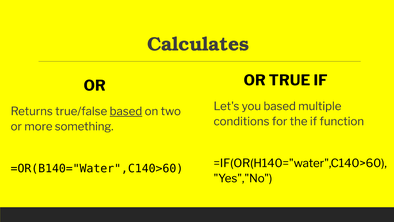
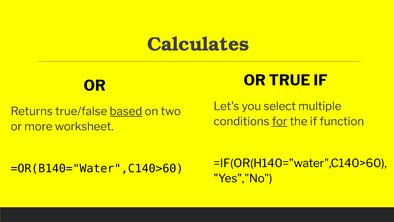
you based: based -> select
for underline: none -> present
something: something -> worksheet
